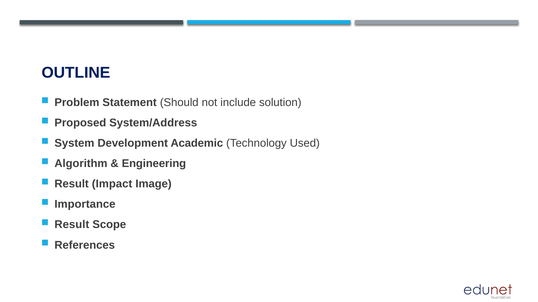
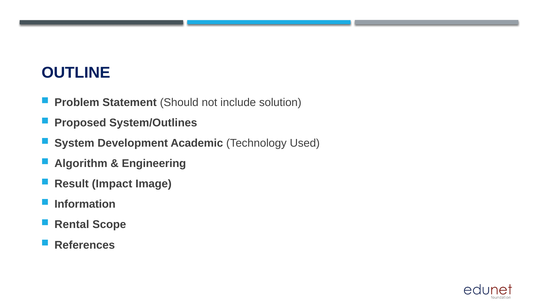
System/Address: System/Address -> System/Outlines
Importance: Importance -> Information
Result at (72, 225): Result -> Rental
